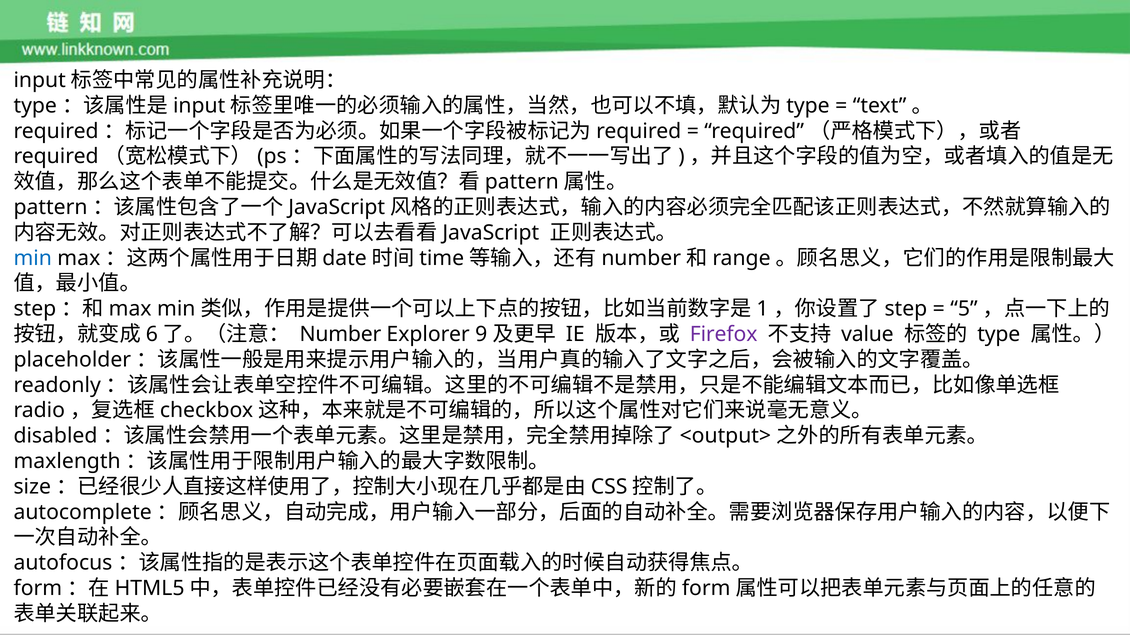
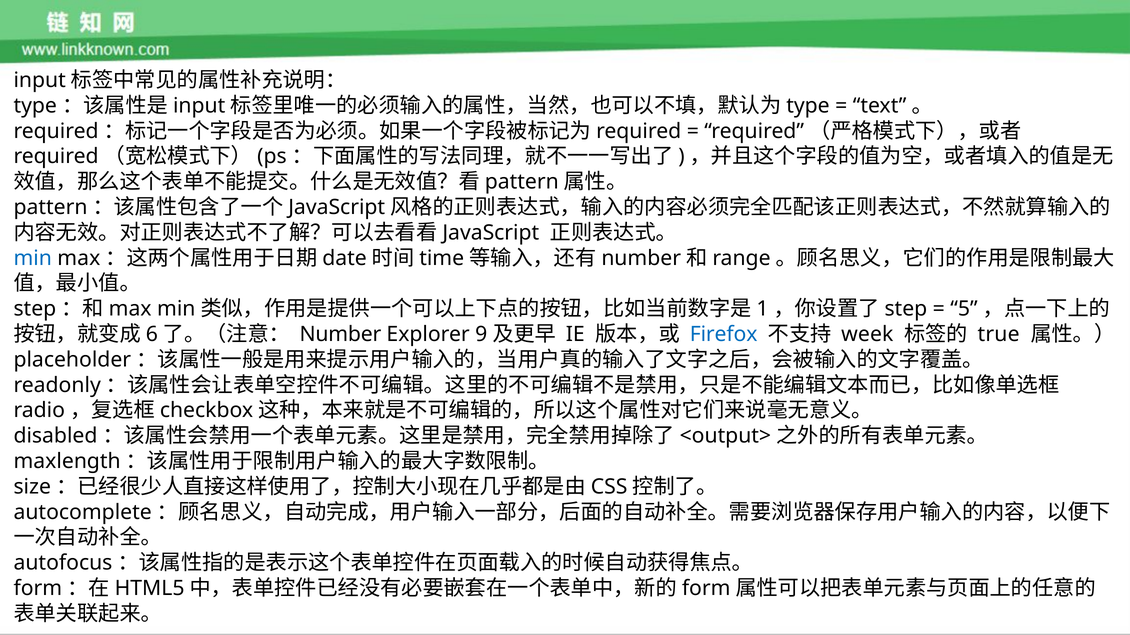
Firefox colour: purple -> blue
value: value -> week
type: type -> true
